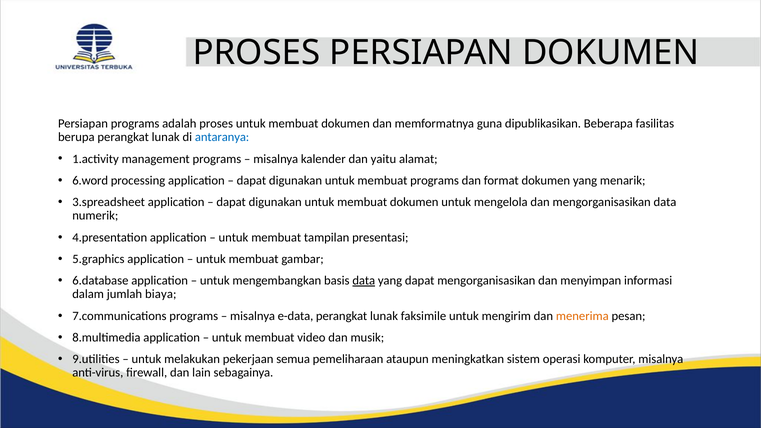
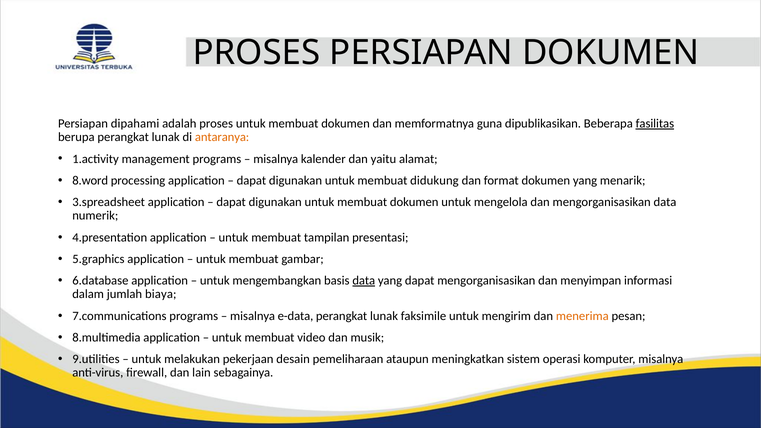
Persiapan programs: programs -> dipahami
fasilitas underline: none -> present
antaranya colour: blue -> orange
6.word: 6.word -> 8.word
membuat programs: programs -> didukung
semua: semua -> desain
